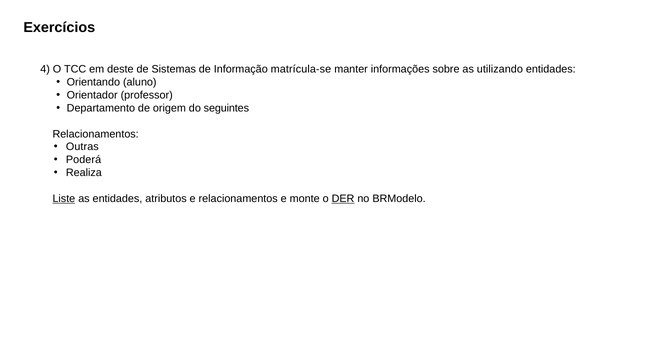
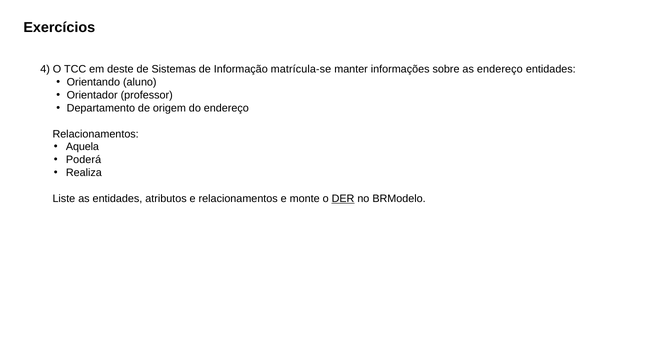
as utilizando: utilizando -> endereço
do seguintes: seguintes -> endereço
Outras: Outras -> Aquela
Liste underline: present -> none
